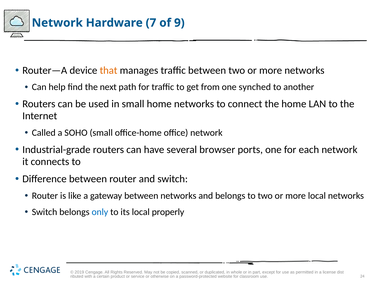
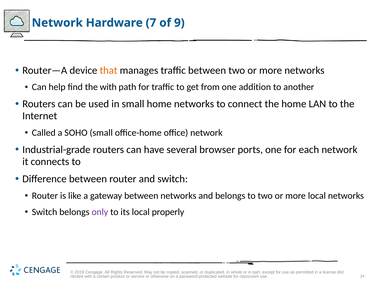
the next: next -> with
synched: synched -> addition
only colour: blue -> purple
